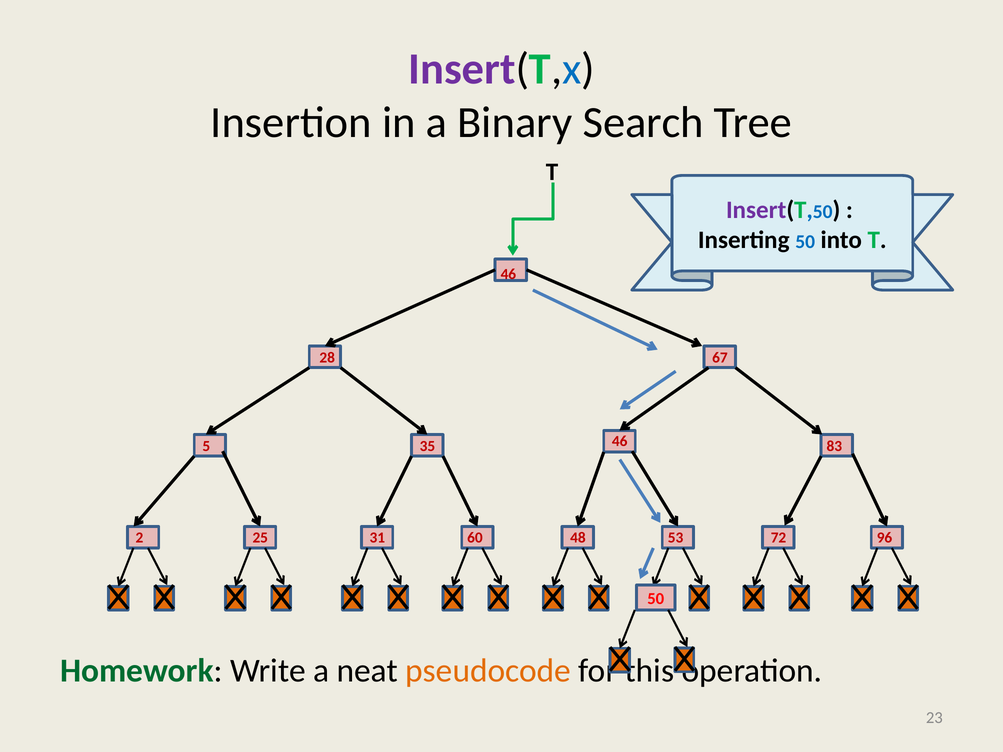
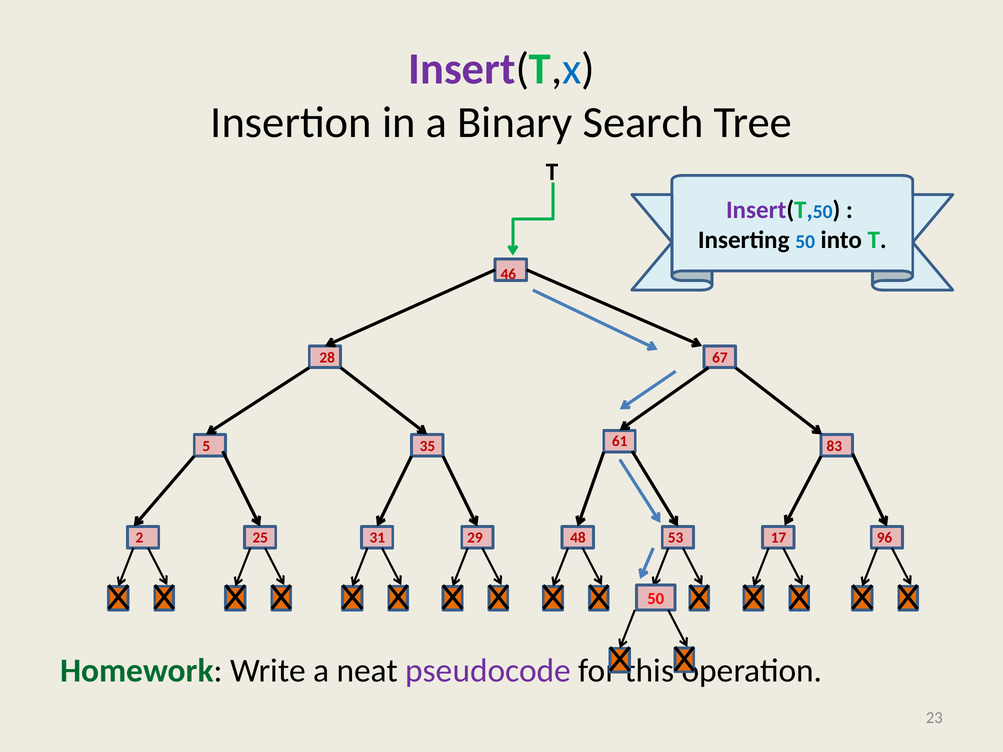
35 46: 46 -> 61
60: 60 -> 29
72: 72 -> 17
pseudocode colour: orange -> purple
